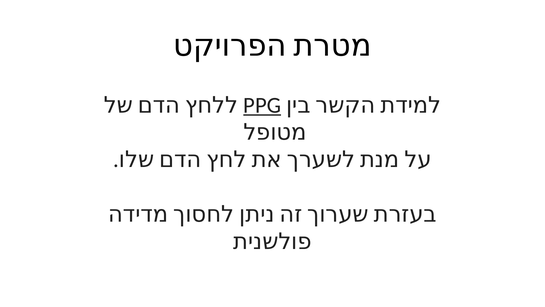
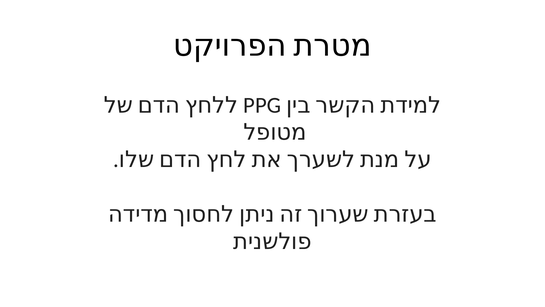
PPG underline: present -> none
